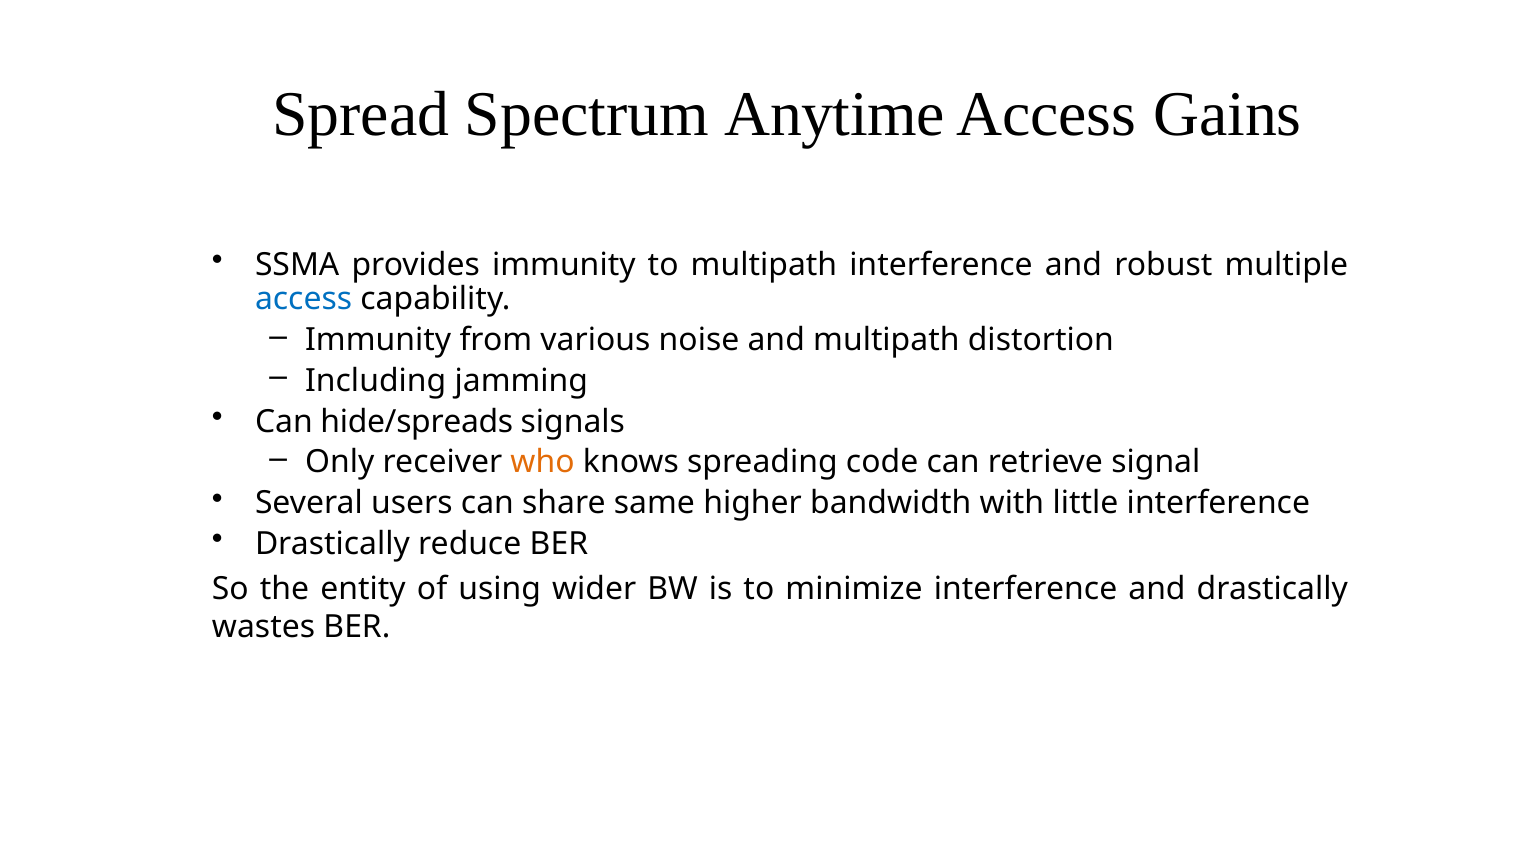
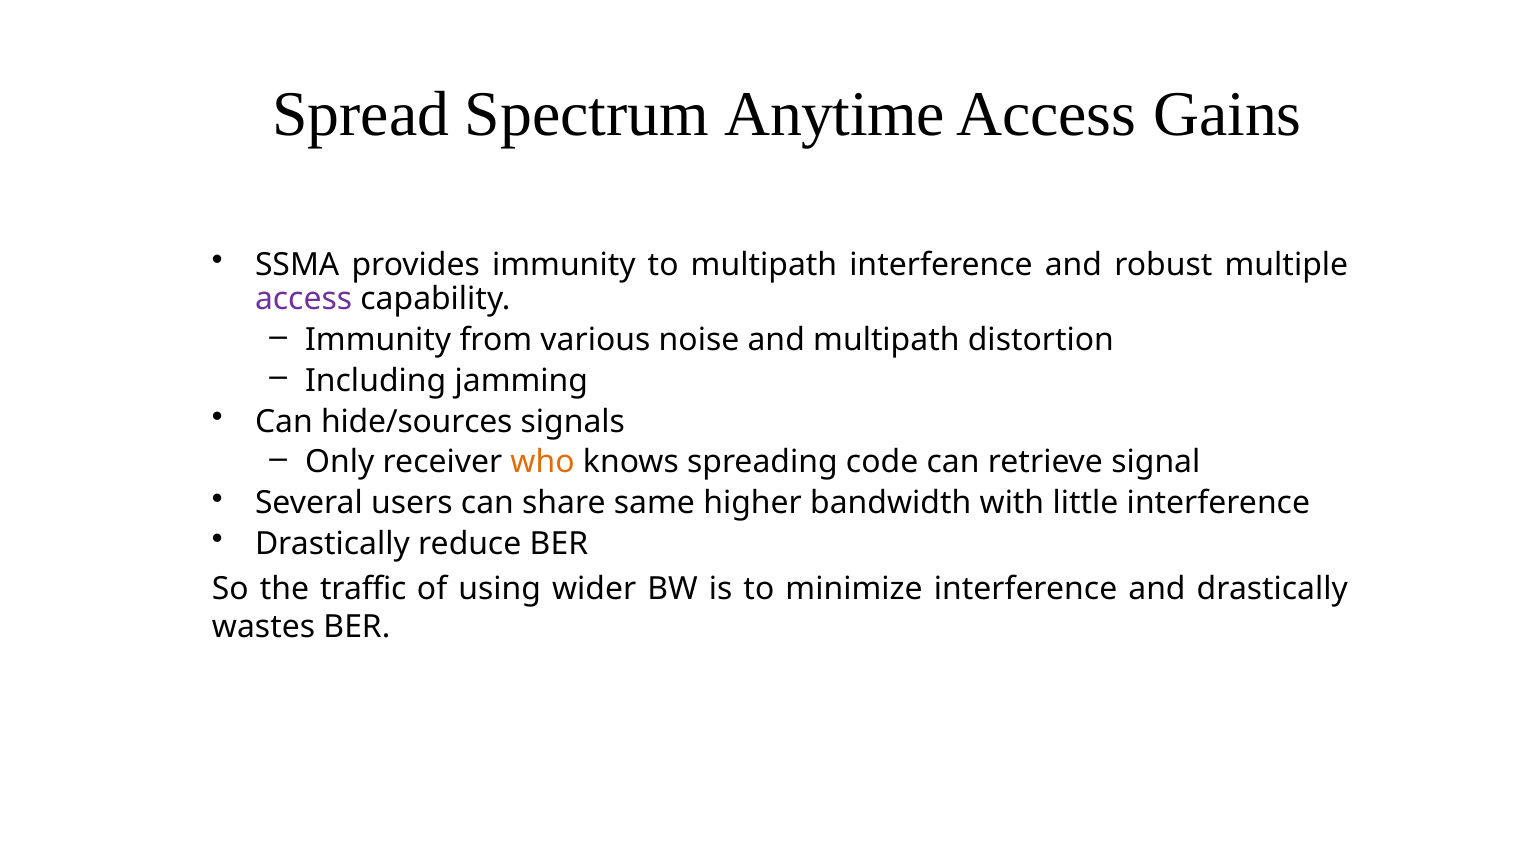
access at (304, 300) colour: blue -> purple
hide/spreads: hide/spreads -> hide/sources
entity: entity -> traffic
